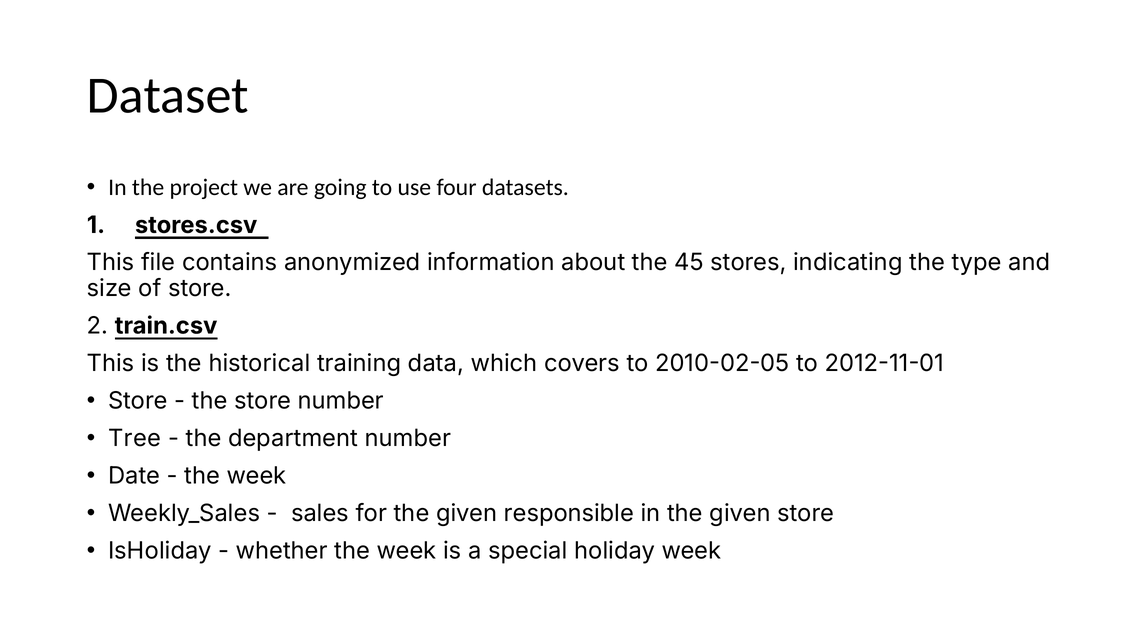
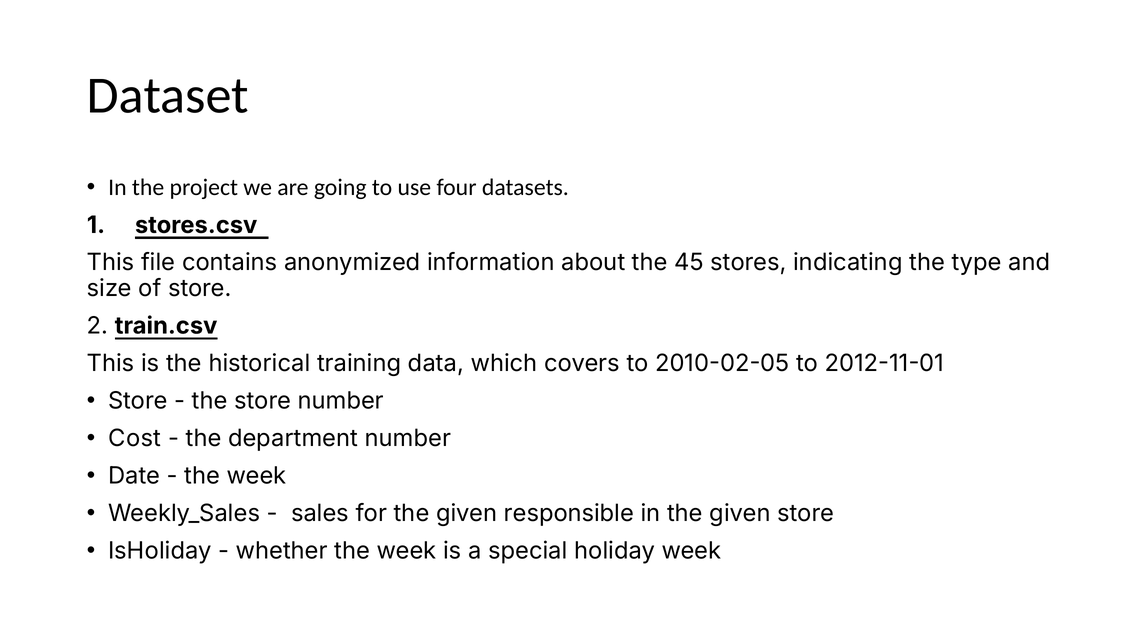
Tree: Tree -> Cost
